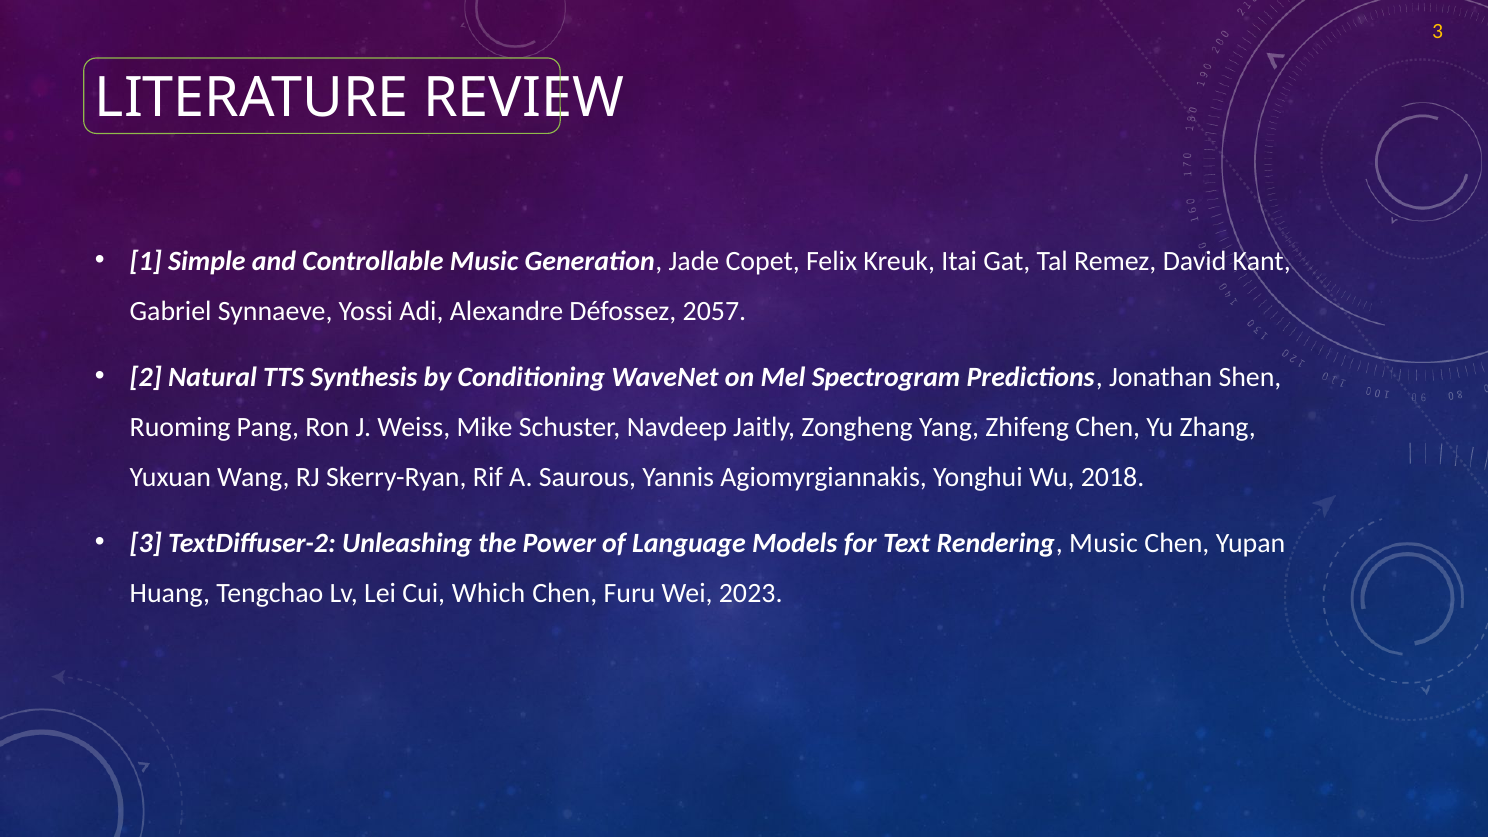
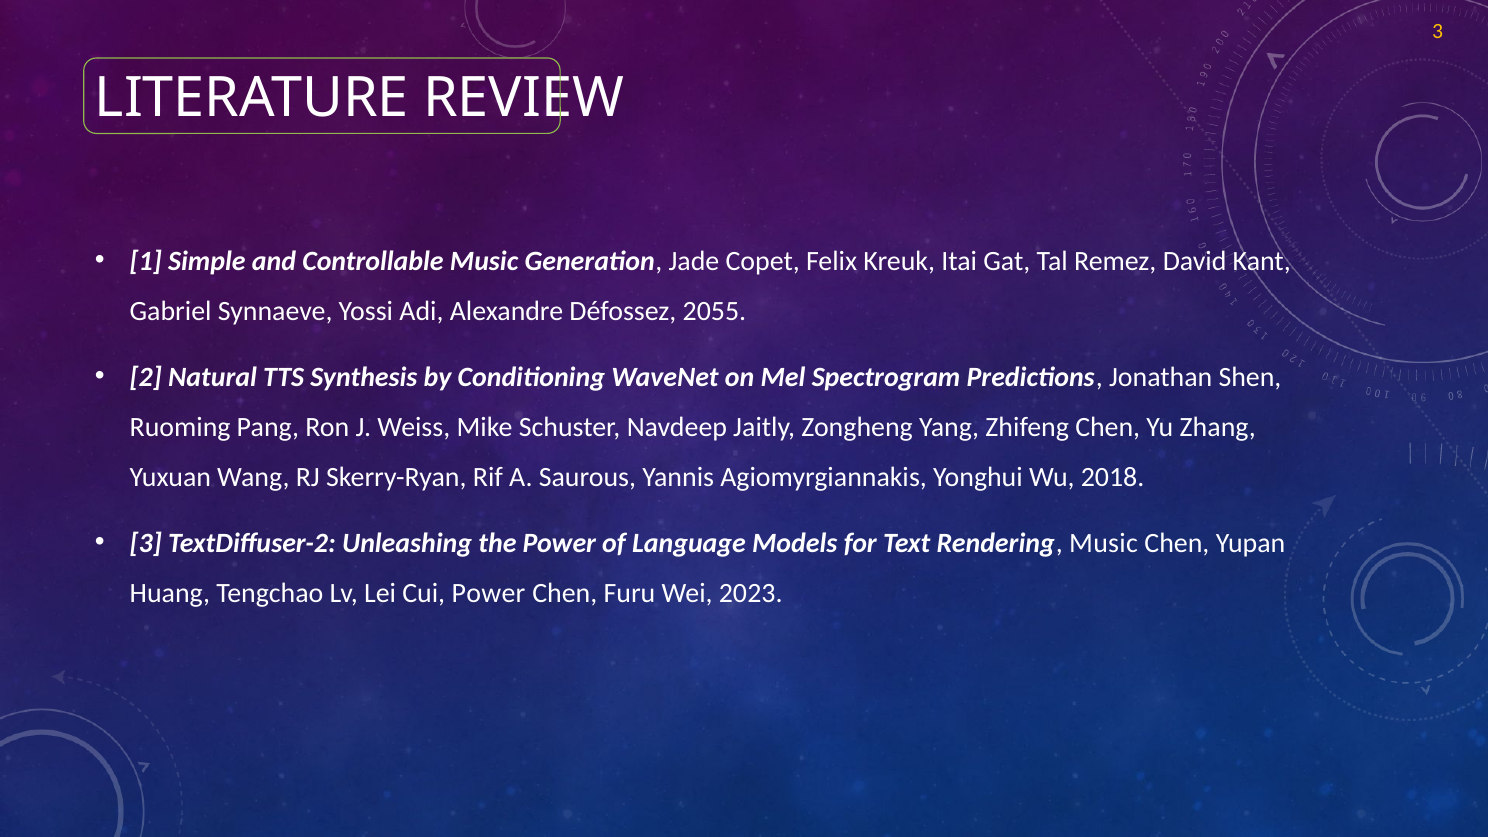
2057: 2057 -> 2055
Cui Which: Which -> Power
